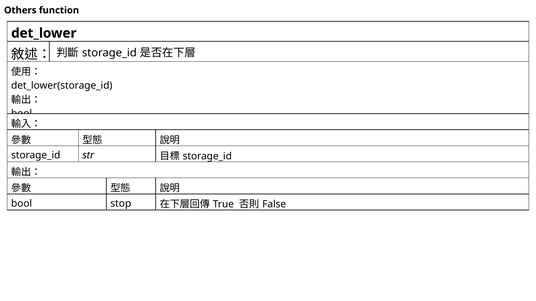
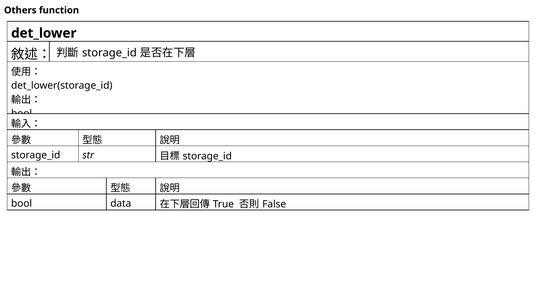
stop: stop -> data
